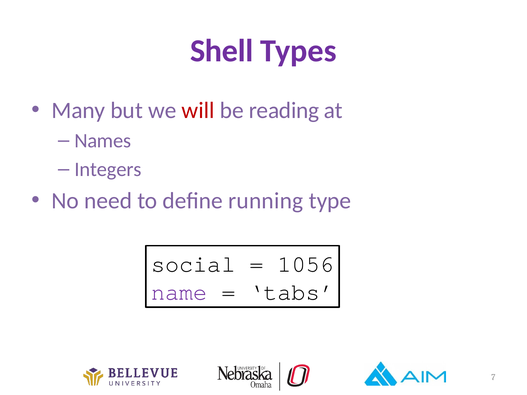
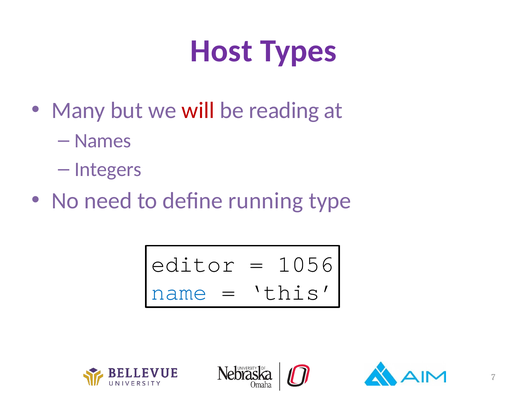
Shell: Shell -> Host
social: social -> editor
name colour: purple -> blue
tabs: tabs -> this
